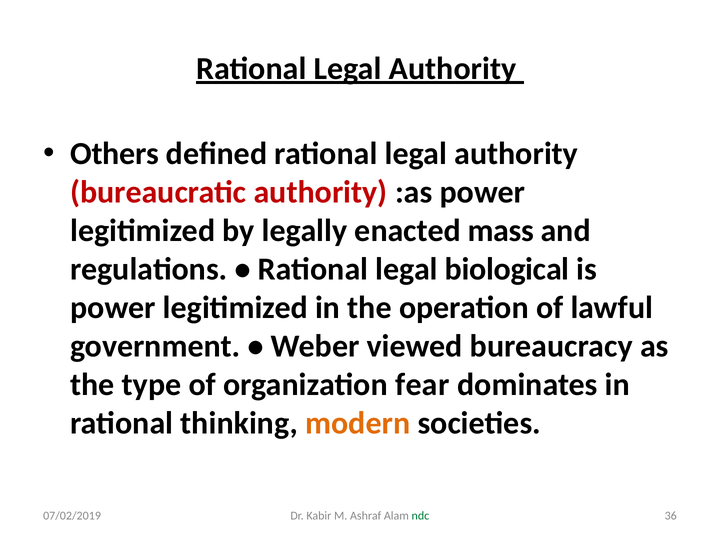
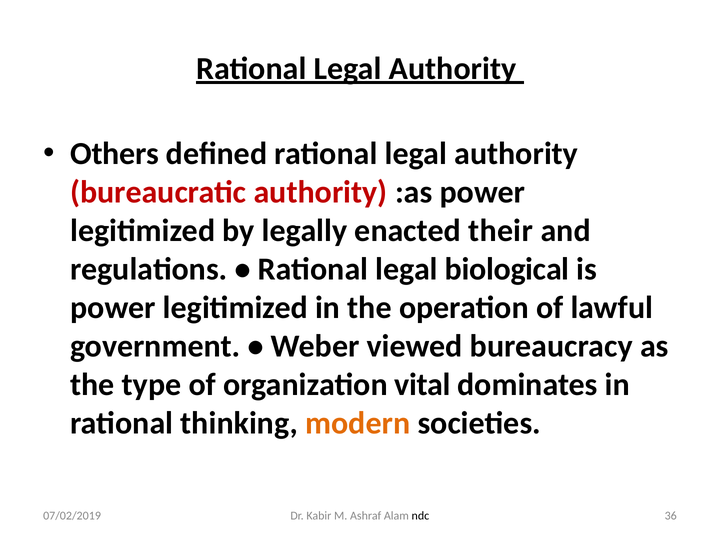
mass: mass -> their
fear: fear -> vital
ndc colour: green -> black
